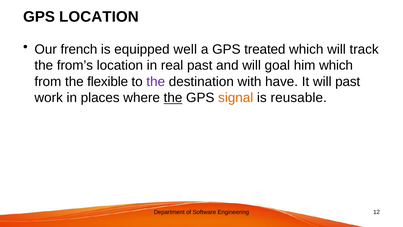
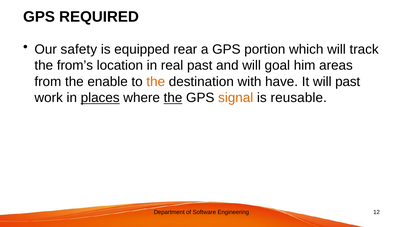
GPS LOCATION: LOCATION -> REQUIRED
french: french -> safety
well: well -> rear
treated: treated -> portion
him which: which -> areas
flexible: flexible -> enable
the at (156, 82) colour: purple -> orange
places underline: none -> present
